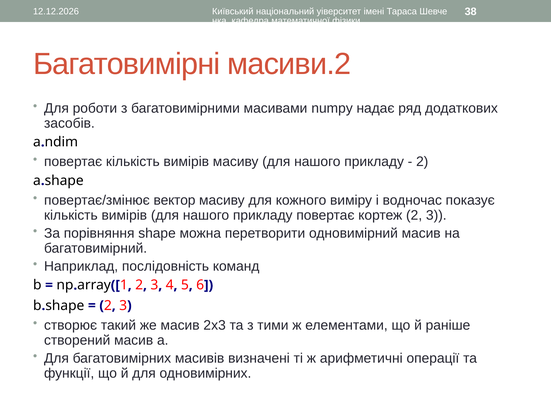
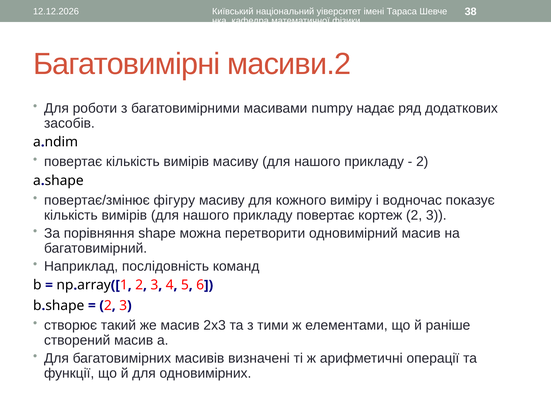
вектор: вектор -> фігуру
